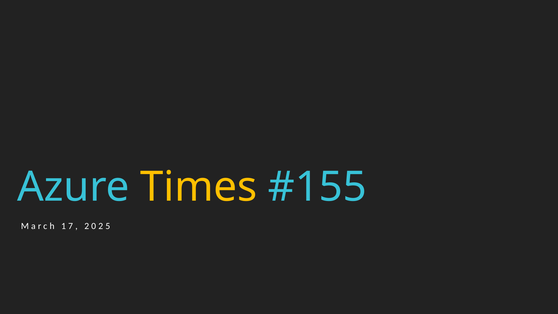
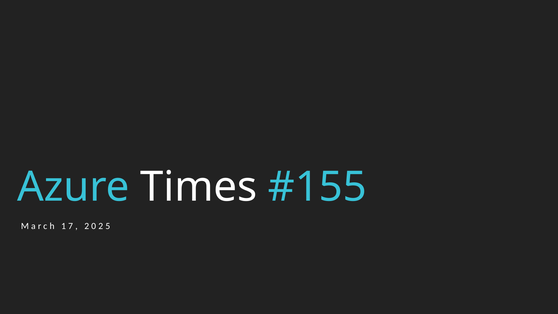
Times colour: yellow -> white
